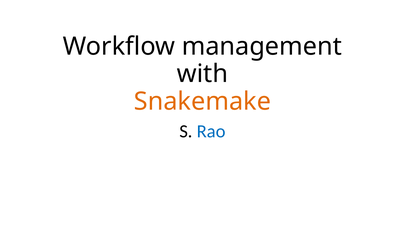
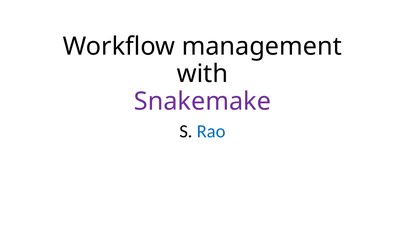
Snakemake colour: orange -> purple
